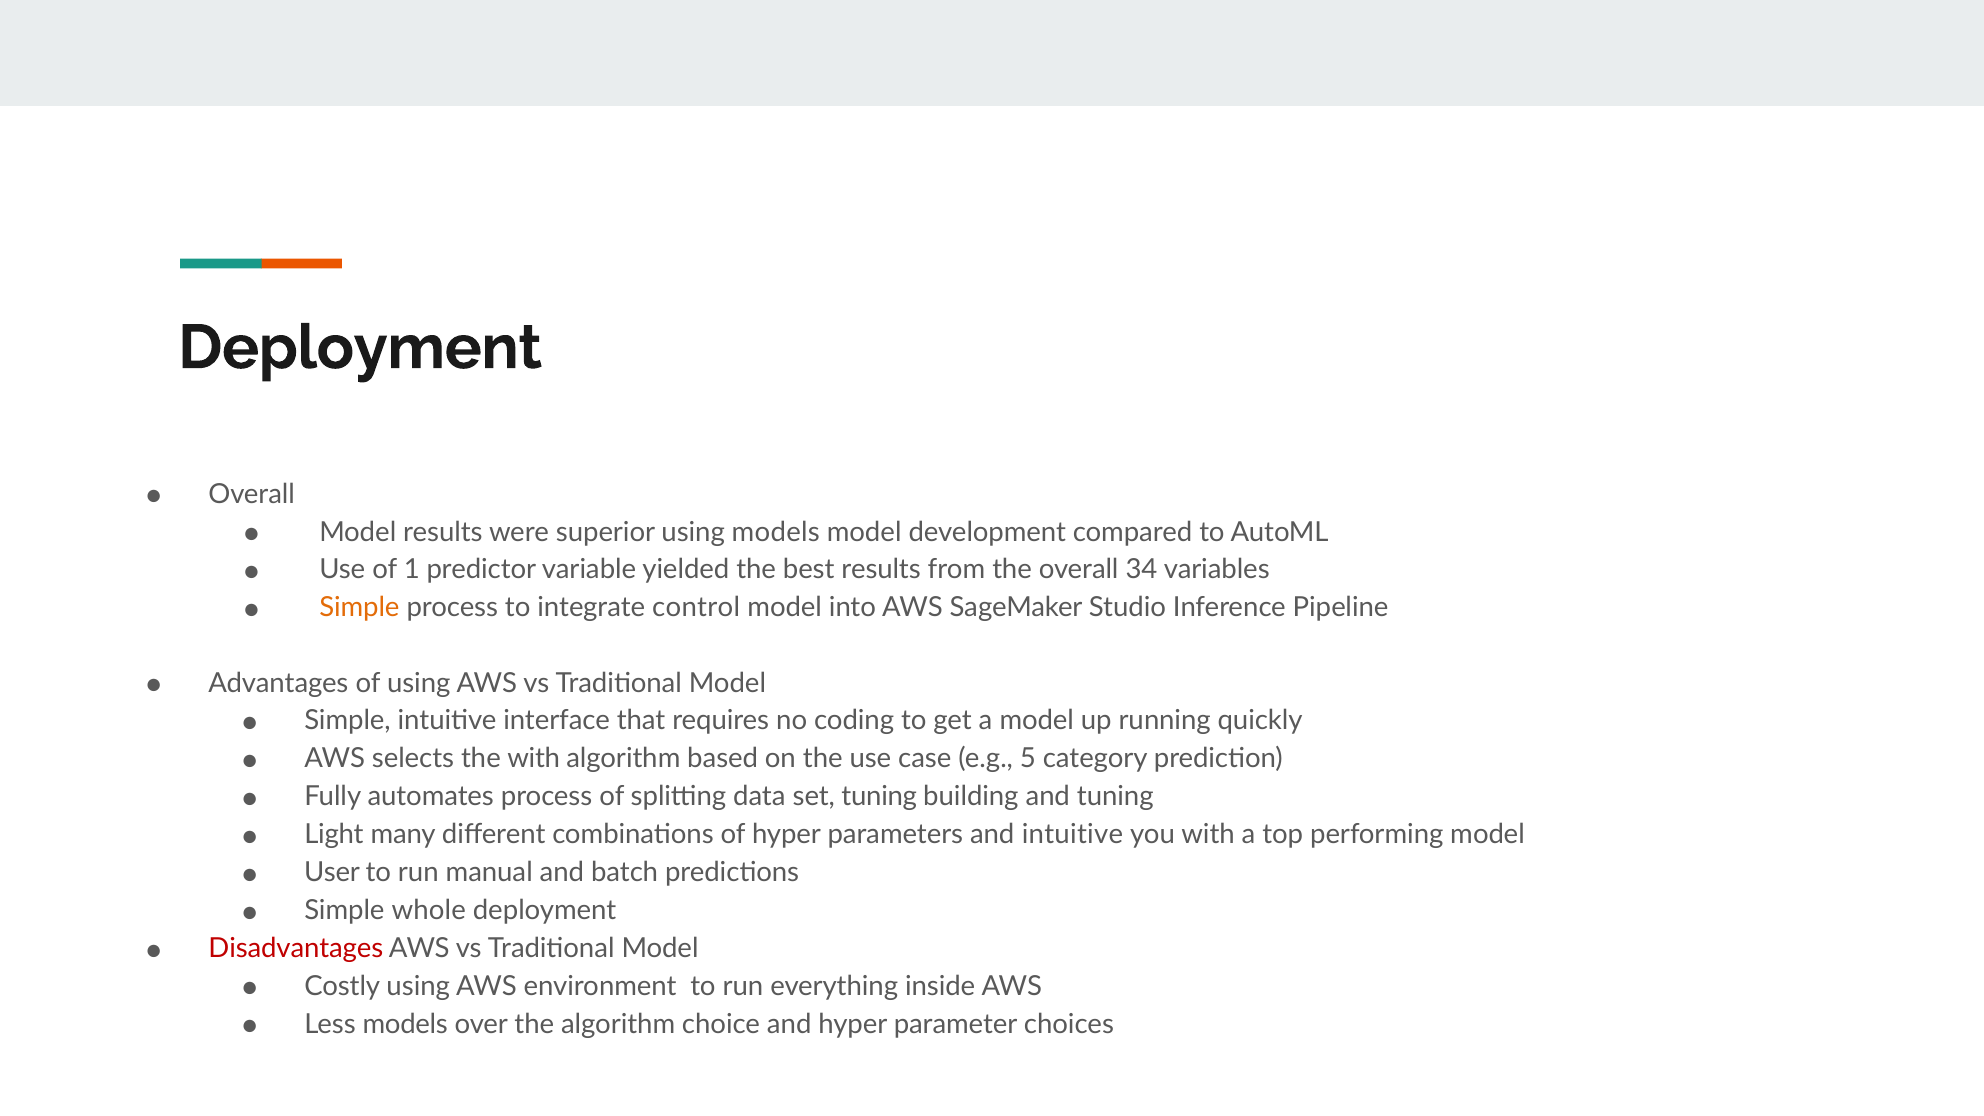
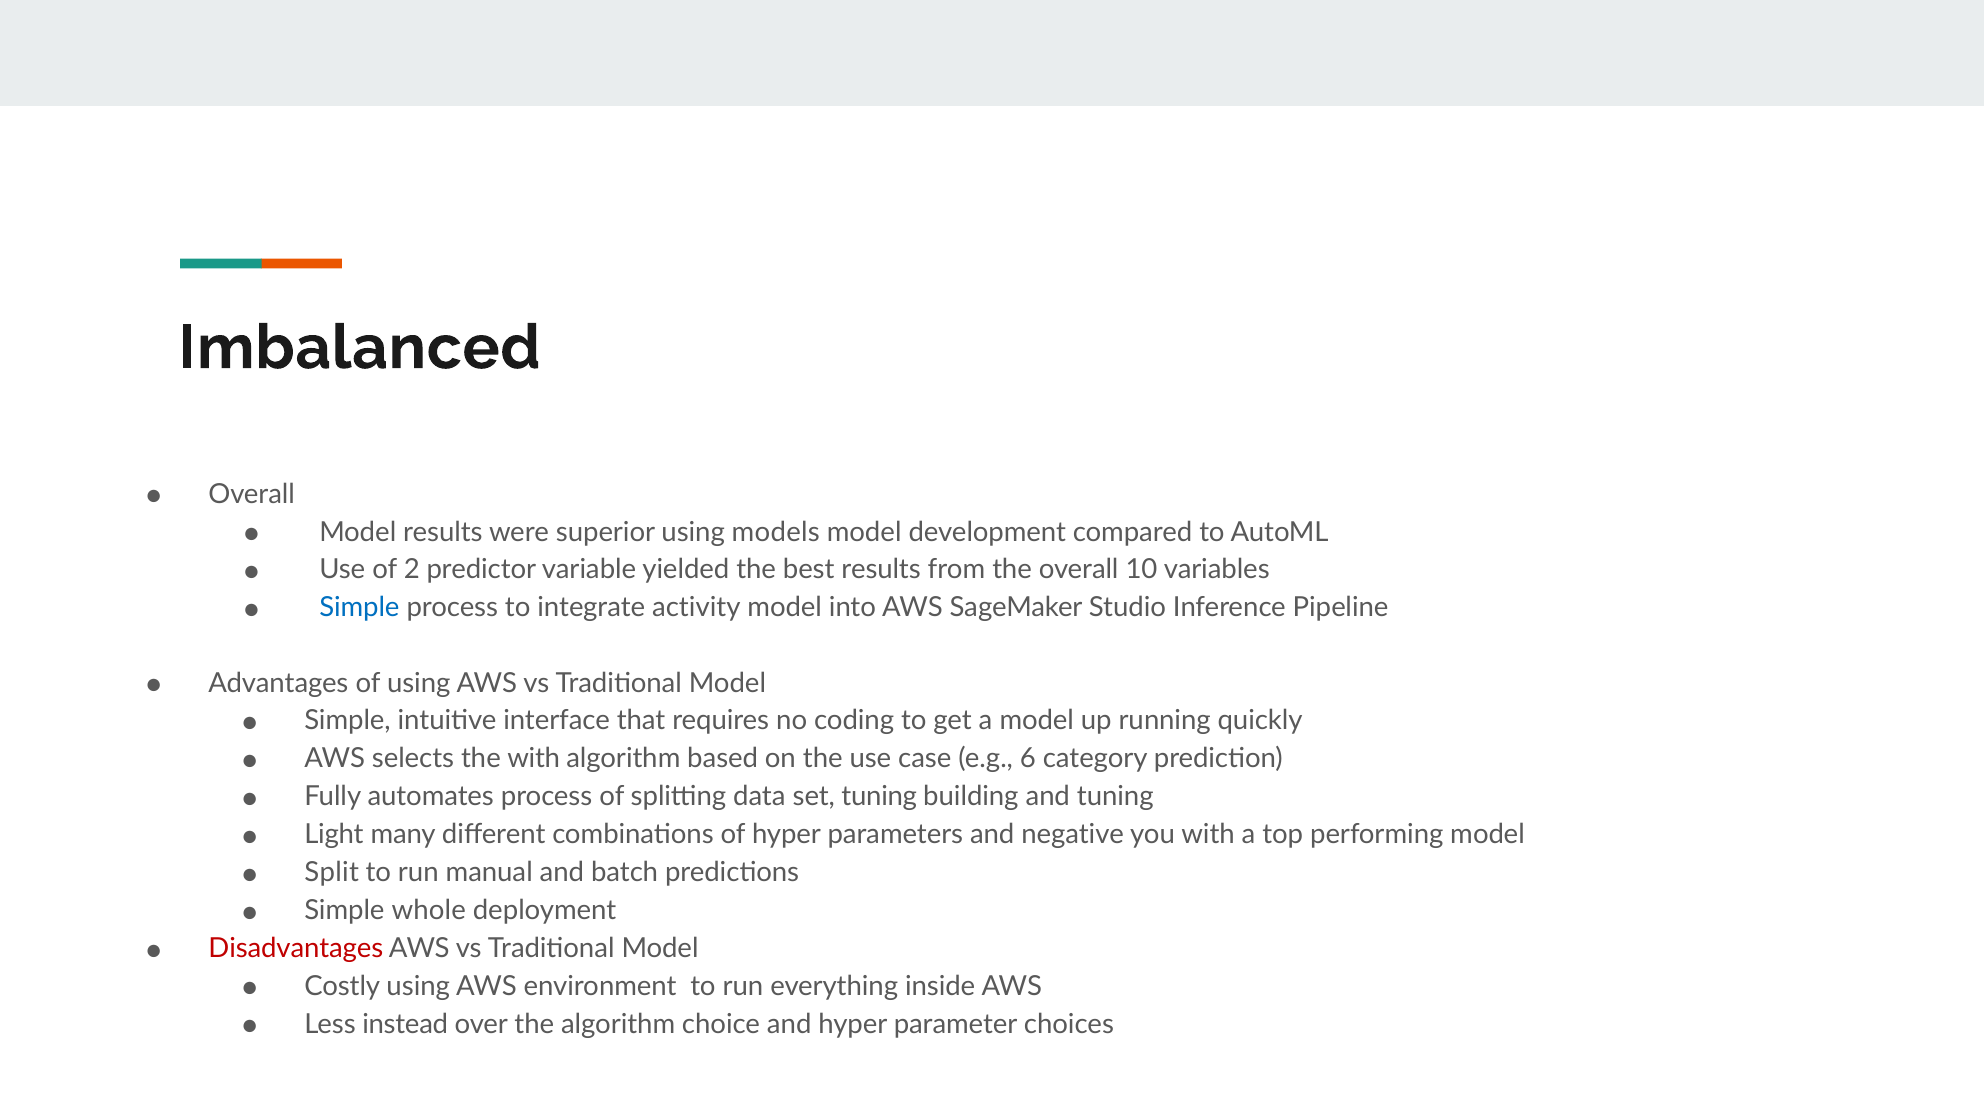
Deployment at (360, 348): Deployment -> Imbalanced
1: 1 -> 2
34: 34 -> 10
Simple at (359, 608) colour: orange -> blue
control: control -> activity
5: 5 -> 6
and intuitive: intuitive -> negative
User: User -> Split
Less models: models -> instead
